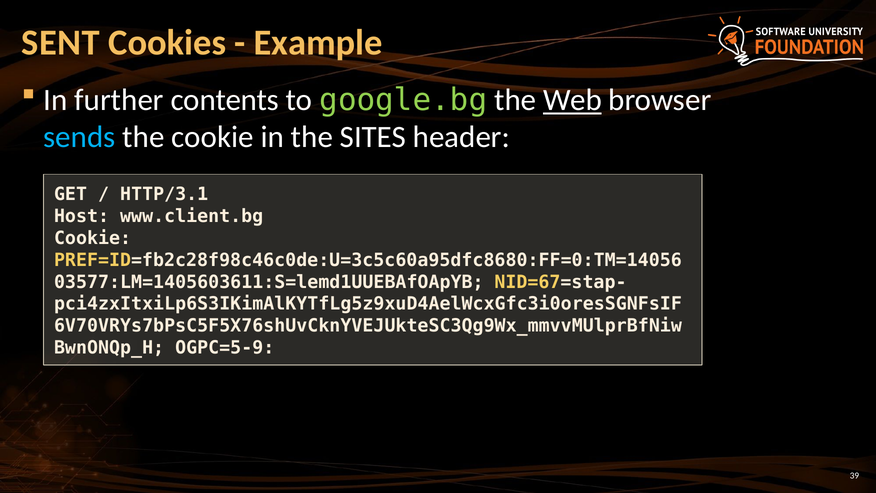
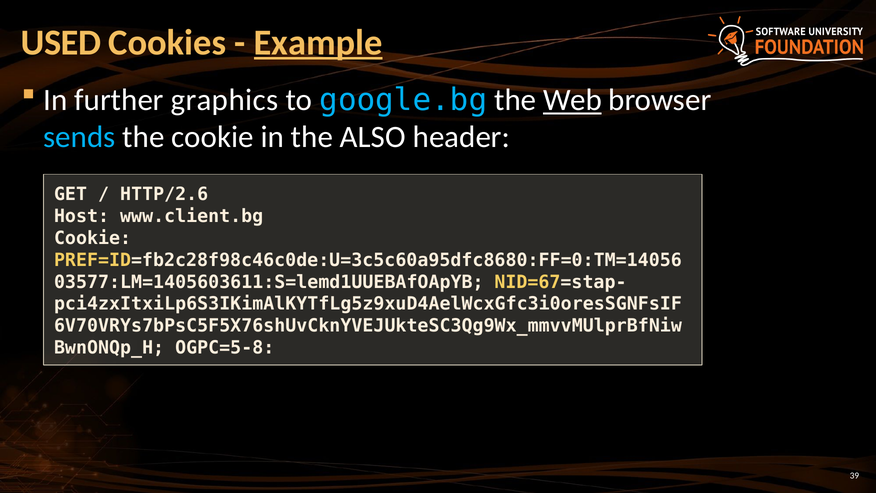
SENT: SENT -> USED
Example underline: none -> present
contents: contents -> graphics
google.bg colour: light green -> light blue
SITES: SITES -> ALSO
HTTP/3.1: HTTP/3.1 -> HTTP/2.6
OGPC=5-9: OGPC=5-9 -> OGPC=5-8
